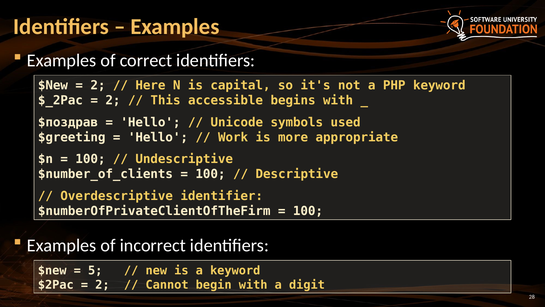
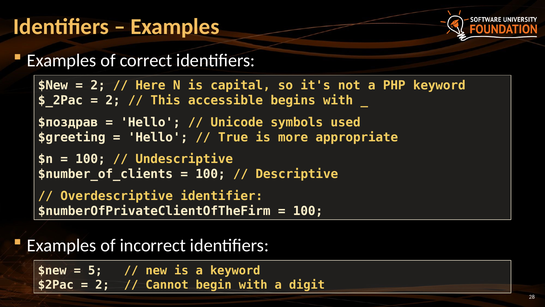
Work: Work -> True
